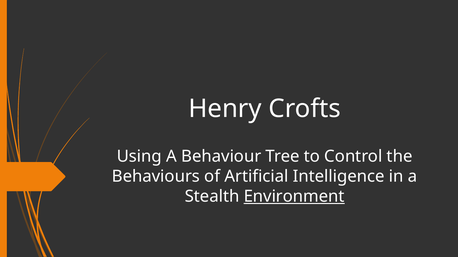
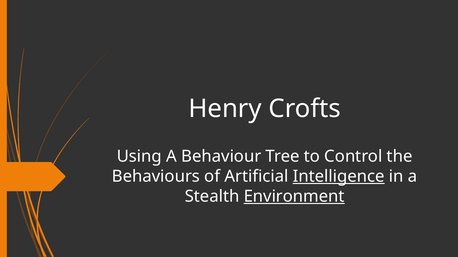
Intelligence underline: none -> present
